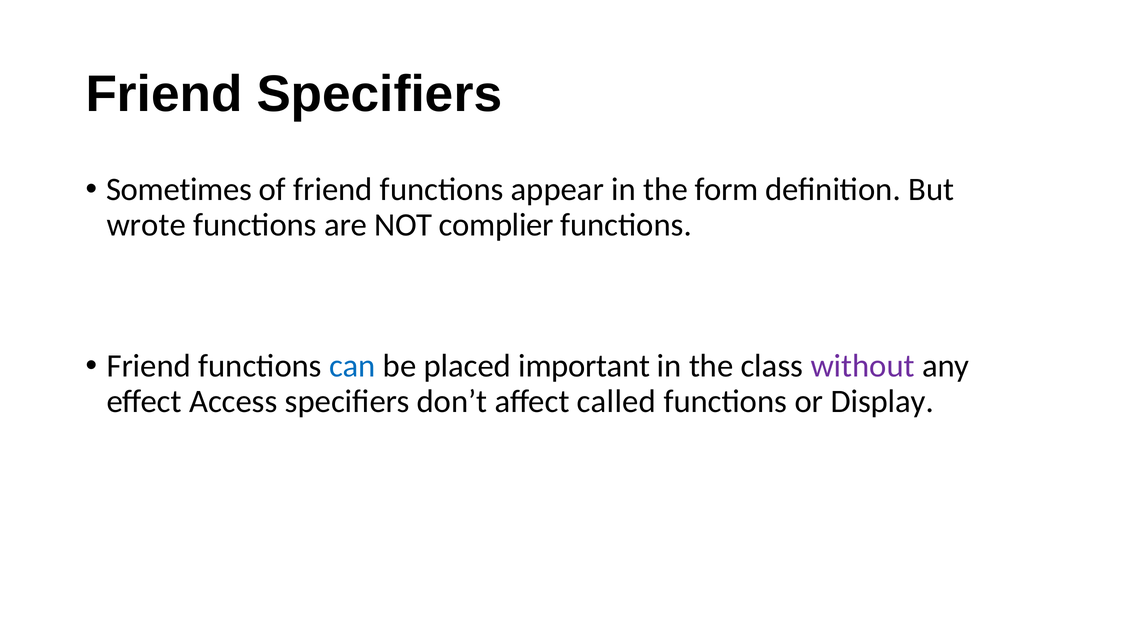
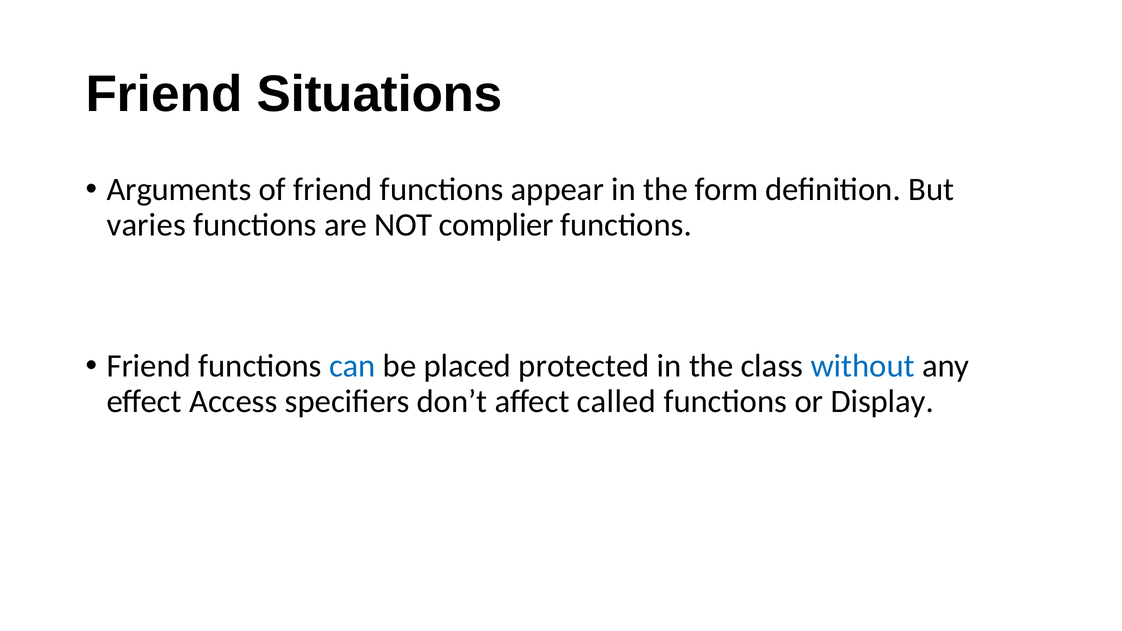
Friend Specifiers: Specifiers -> Situations
Sometimes: Sometimes -> Arguments
wrote: wrote -> varies
important: important -> protected
without colour: purple -> blue
